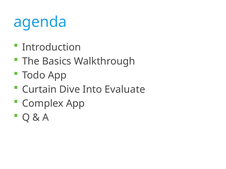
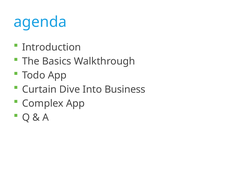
Evaluate: Evaluate -> Business
